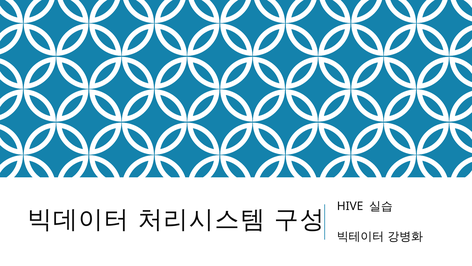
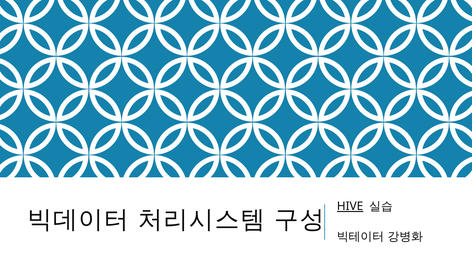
HIVE underline: none -> present
